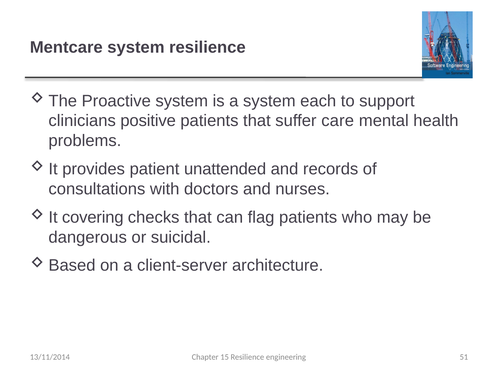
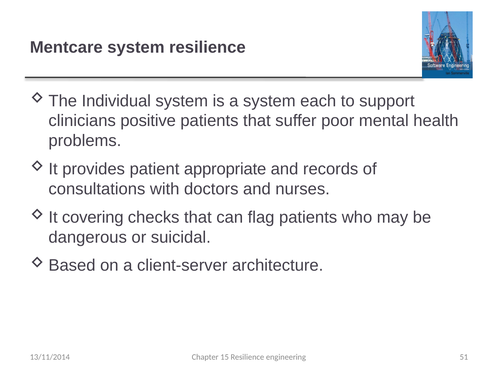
Proactive: Proactive -> Individual
care: care -> poor
unattended: unattended -> appropriate
